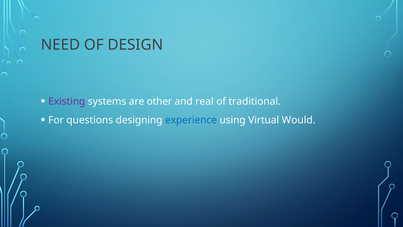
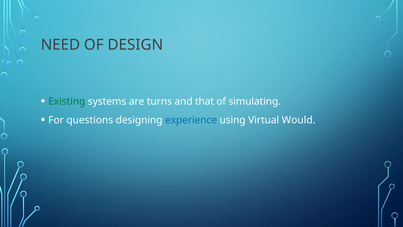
Existing colour: purple -> green
other: other -> turns
real: real -> that
traditional: traditional -> simulating
